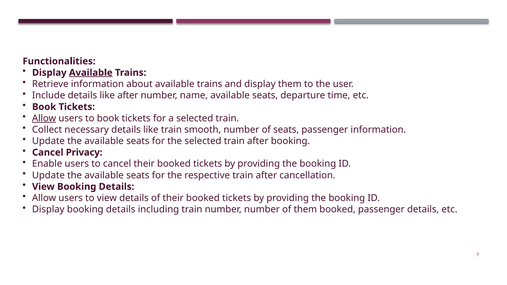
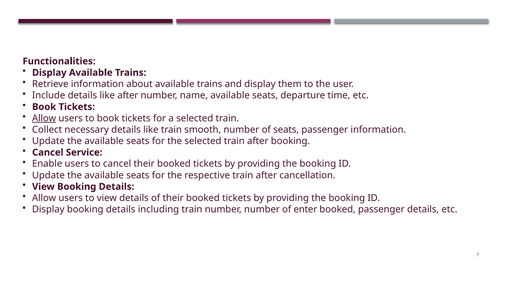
Available at (91, 73) underline: present -> none
Privacy: Privacy -> Service
of them: them -> enter
